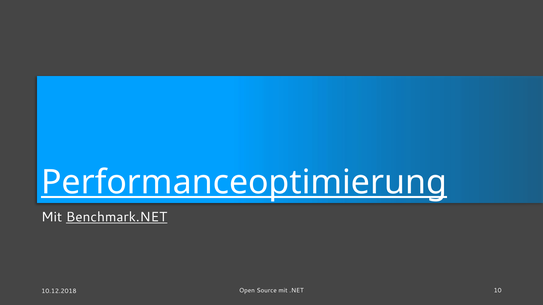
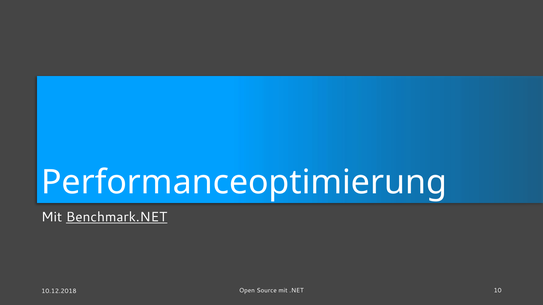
Performanceoptimierung underline: present -> none
